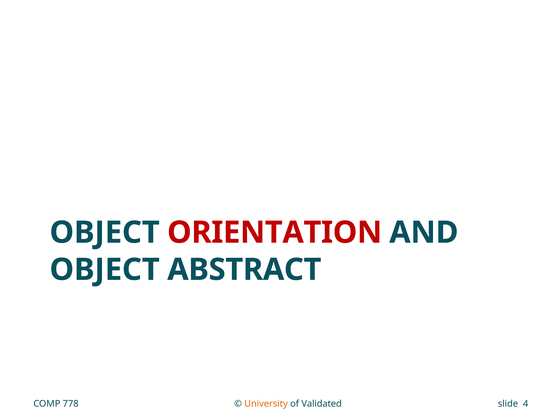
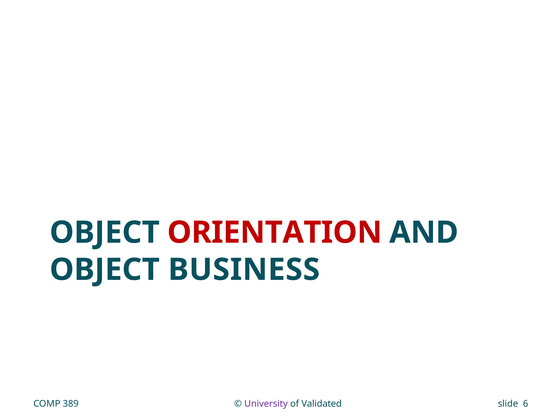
ABSTRACT: ABSTRACT -> BUSINESS
778: 778 -> 389
University colour: orange -> purple
4: 4 -> 6
